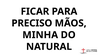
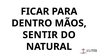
PRECISO: PRECISO -> DENTRO
MINHA: MINHA -> SENTIR
